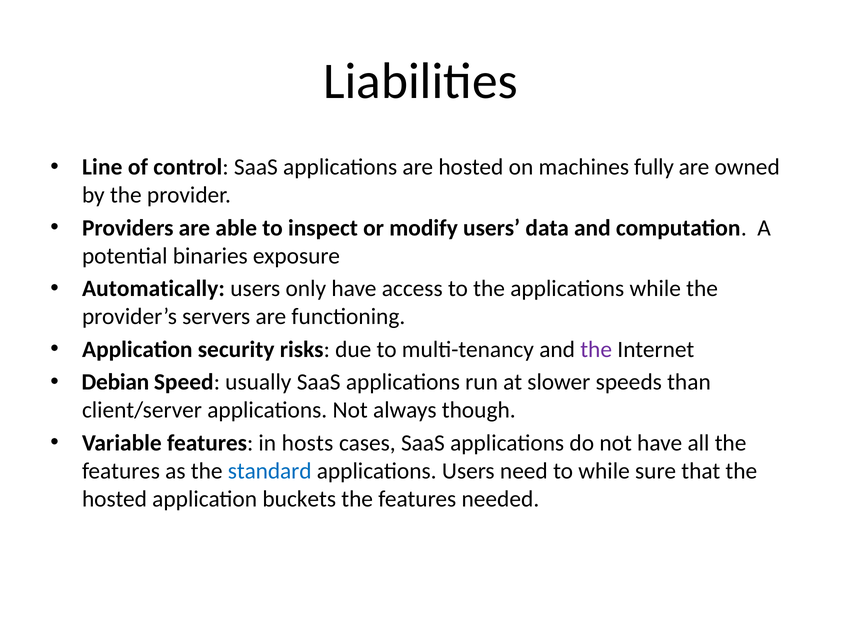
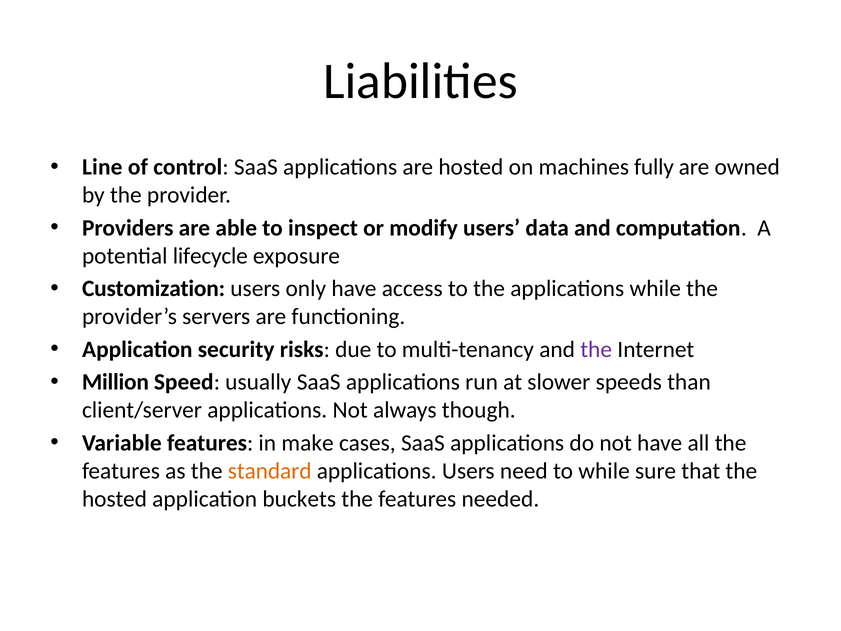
binaries: binaries -> lifecycle
Automatically: Automatically -> Customization
Debian: Debian -> Million
hosts: hosts -> make
standard colour: blue -> orange
